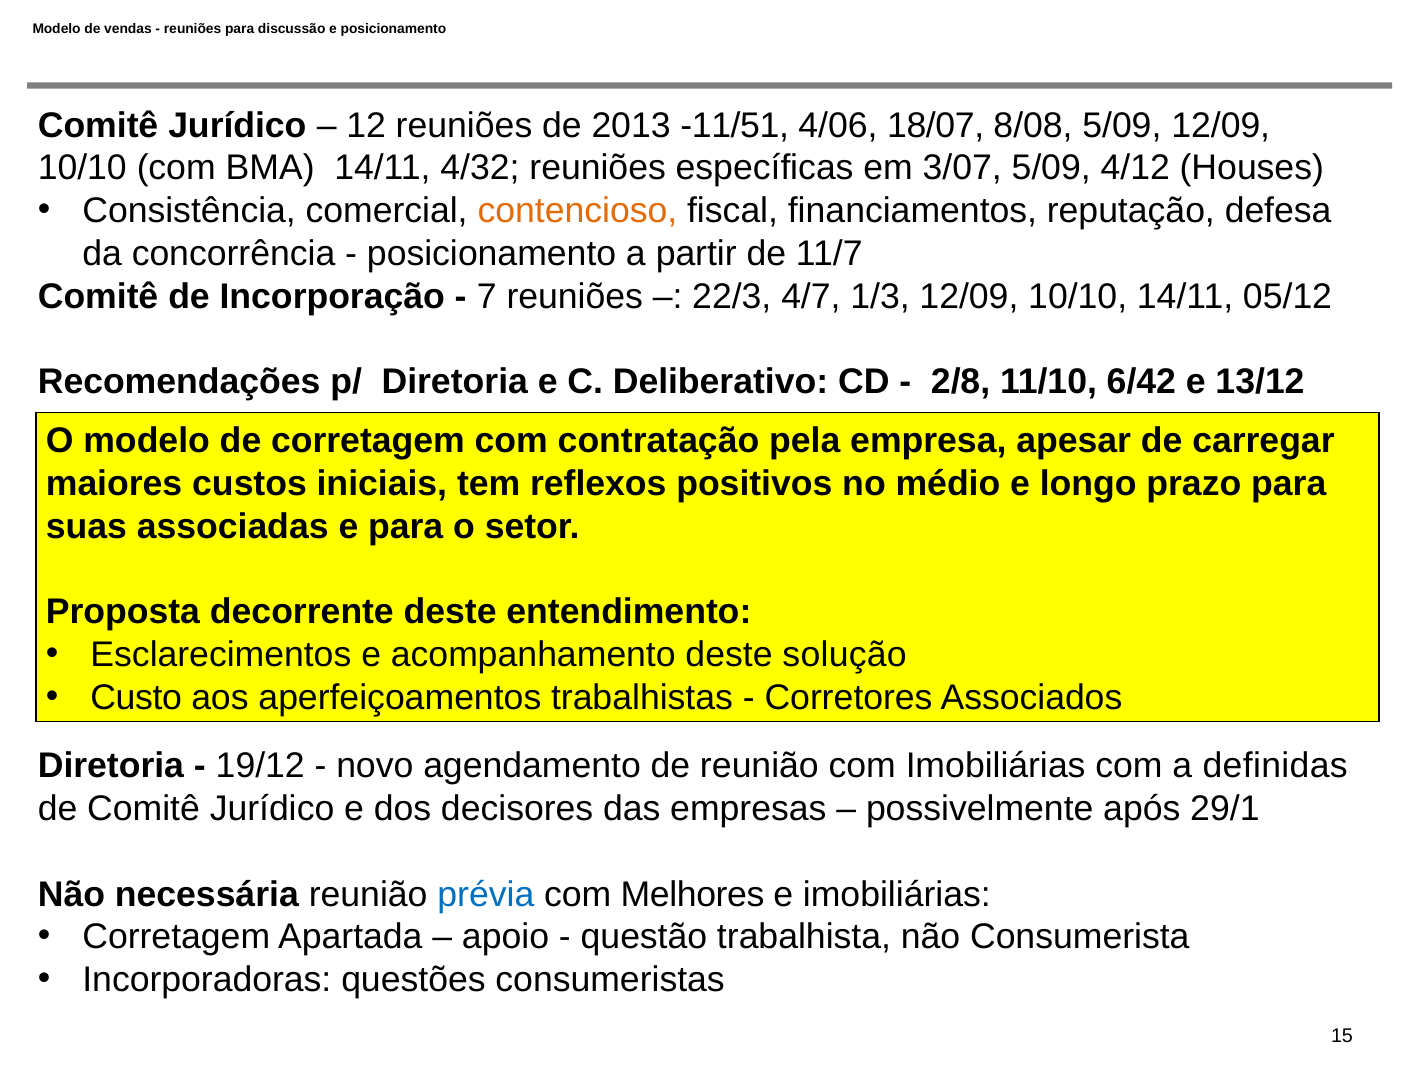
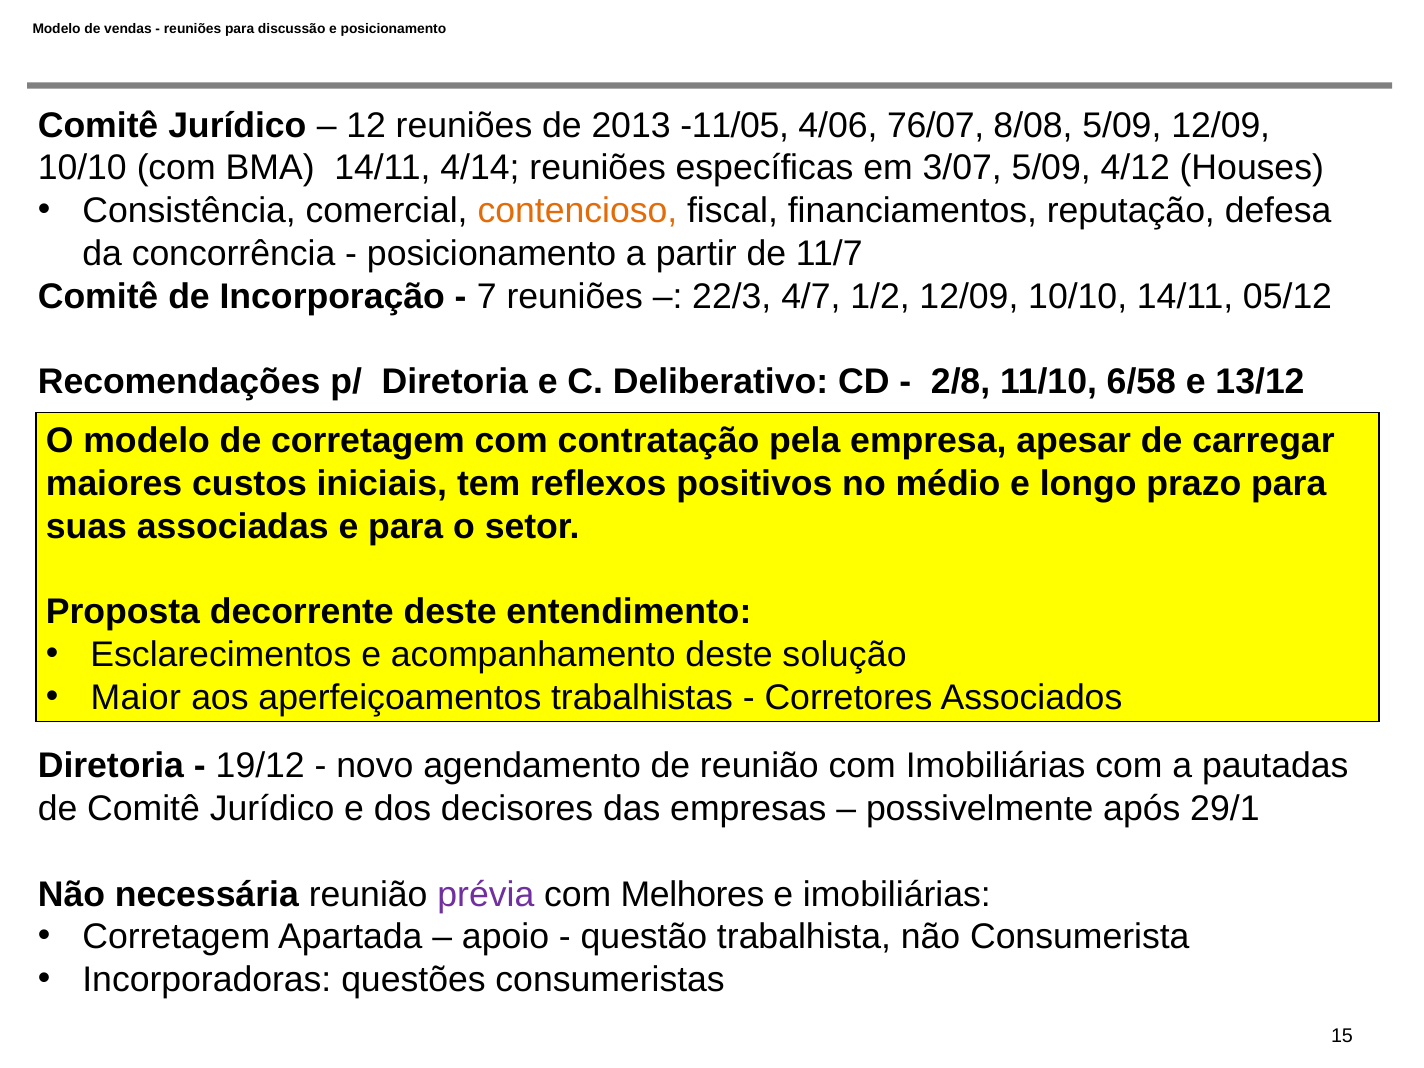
-11/51: -11/51 -> -11/05
18/07: 18/07 -> 76/07
4/32: 4/32 -> 4/14
1/3: 1/3 -> 1/2
6/42: 6/42 -> 6/58
Custo: Custo -> Maior
definidas: definidas -> pautadas
prévia colour: blue -> purple
